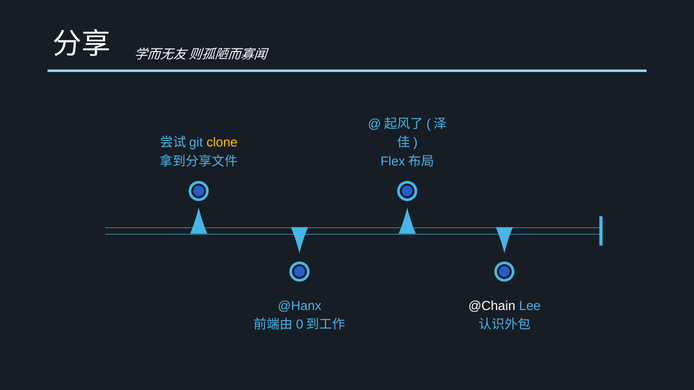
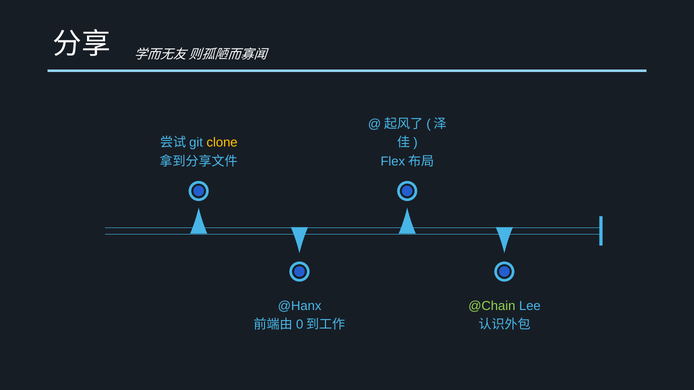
@Chain colour: white -> light green
